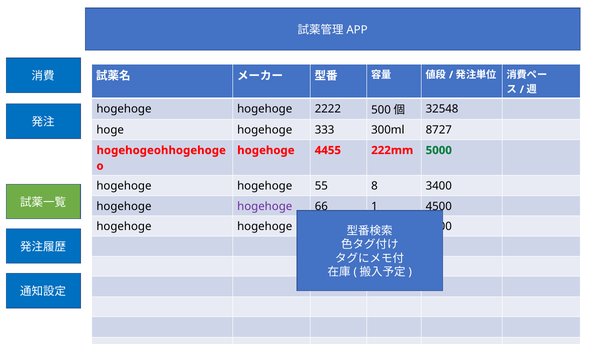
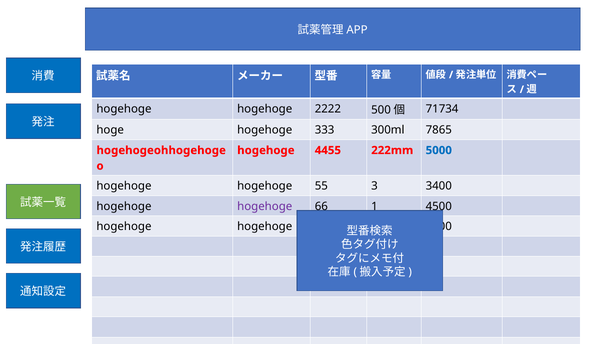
32548: 32548 -> 71734
8727: 8727 -> 7865
5000 colour: green -> blue
8: 8 -> 3
